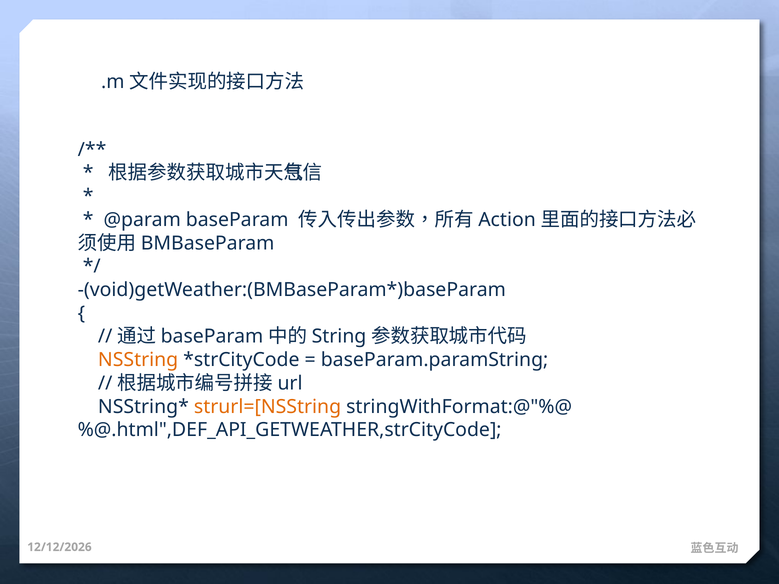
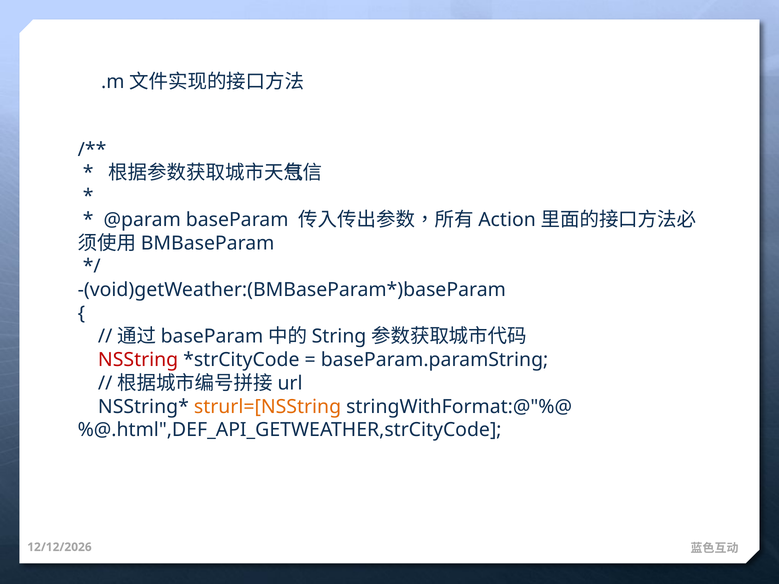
NSString colour: orange -> red
